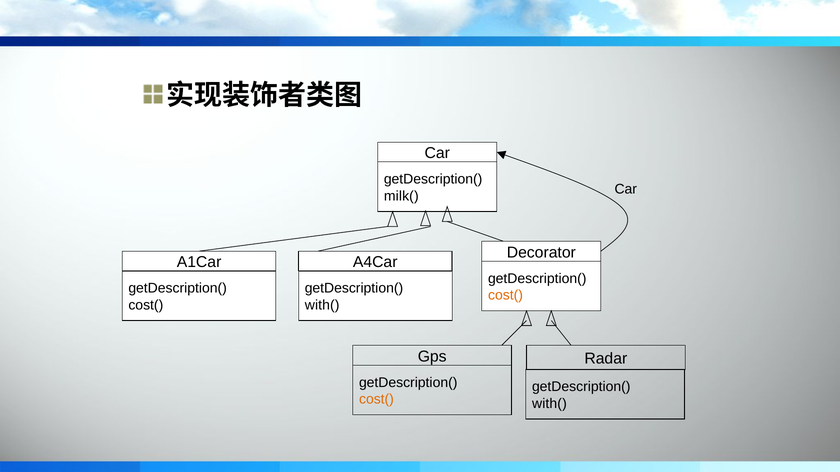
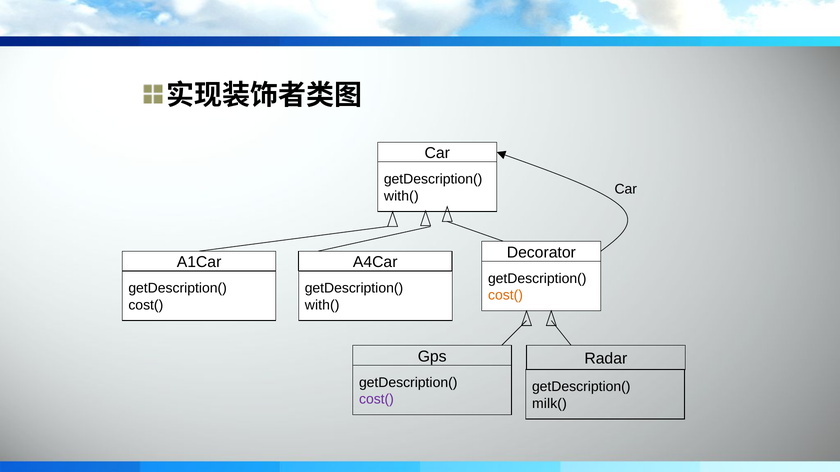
milk( at (401, 196): milk( -> with(
cost( at (376, 400) colour: orange -> purple
with( at (549, 404): with( -> milk(
